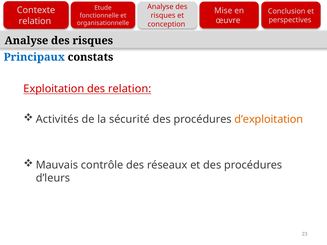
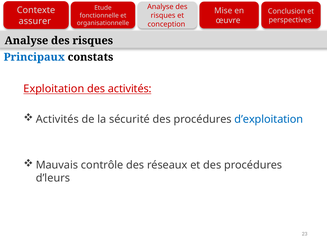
relation at (35, 21): relation -> assurer
des relation: relation -> activités
d’exploitation colour: orange -> blue
